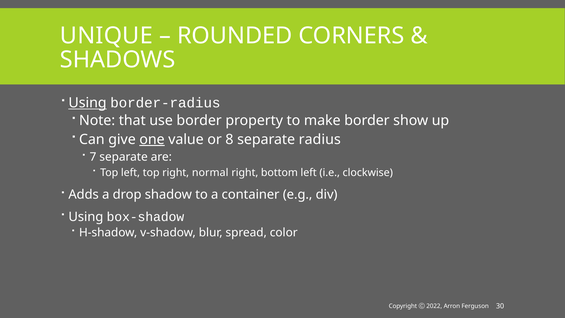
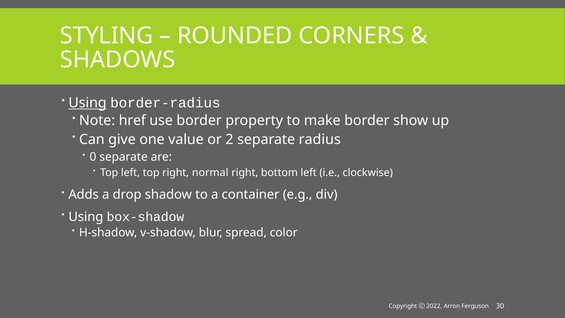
UNIQUE: UNIQUE -> STYLING
that: that -> href
one underline: present -> none
8: 8 -> 2
7: 7 -> 0
